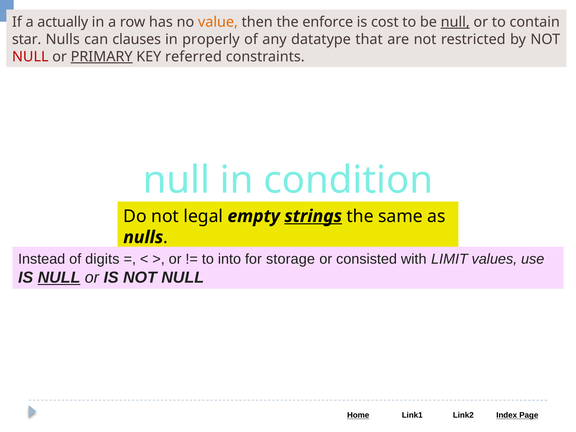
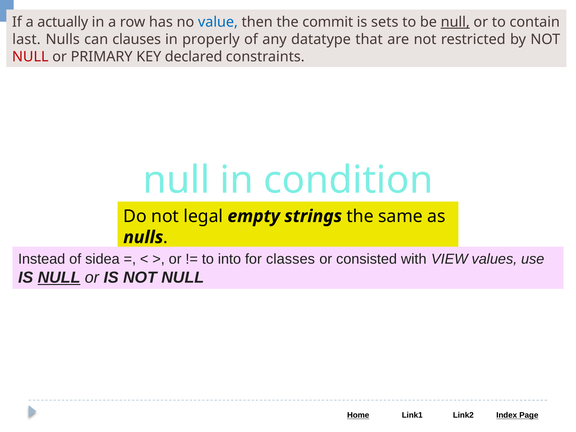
value colour: orange -> blue
enforce: enforce -> commit
cost: cost -> sets
star: star -> last
PRIMARY underline: present -> none
referred: referred -> declared
strings underline: present -> none
digits: digits -> sidea
storage: storage -> classes
LIMIT: LIMIT -> VIEW
